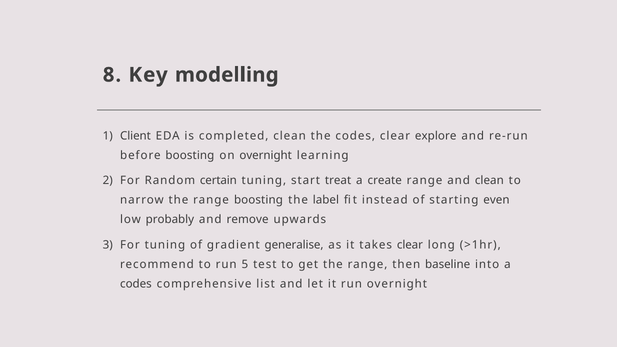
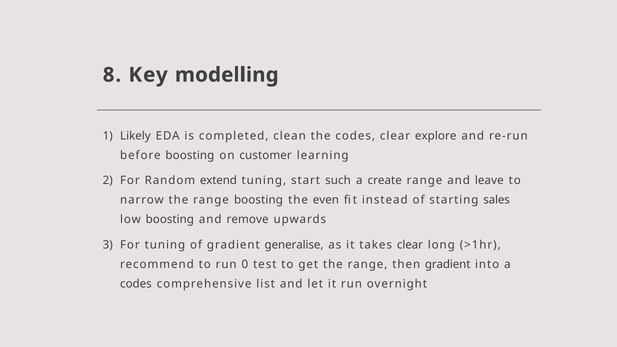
Client: Client -> Likely
on overnight: overnight -> customer
certain: certain -> extend
treat: treat -> such
and clean: clean -> leave
label: label -> even
even: even -> sales
low probably: probably -> boosting
5: 5 -> 0
then baseline: baseline -> gradient
